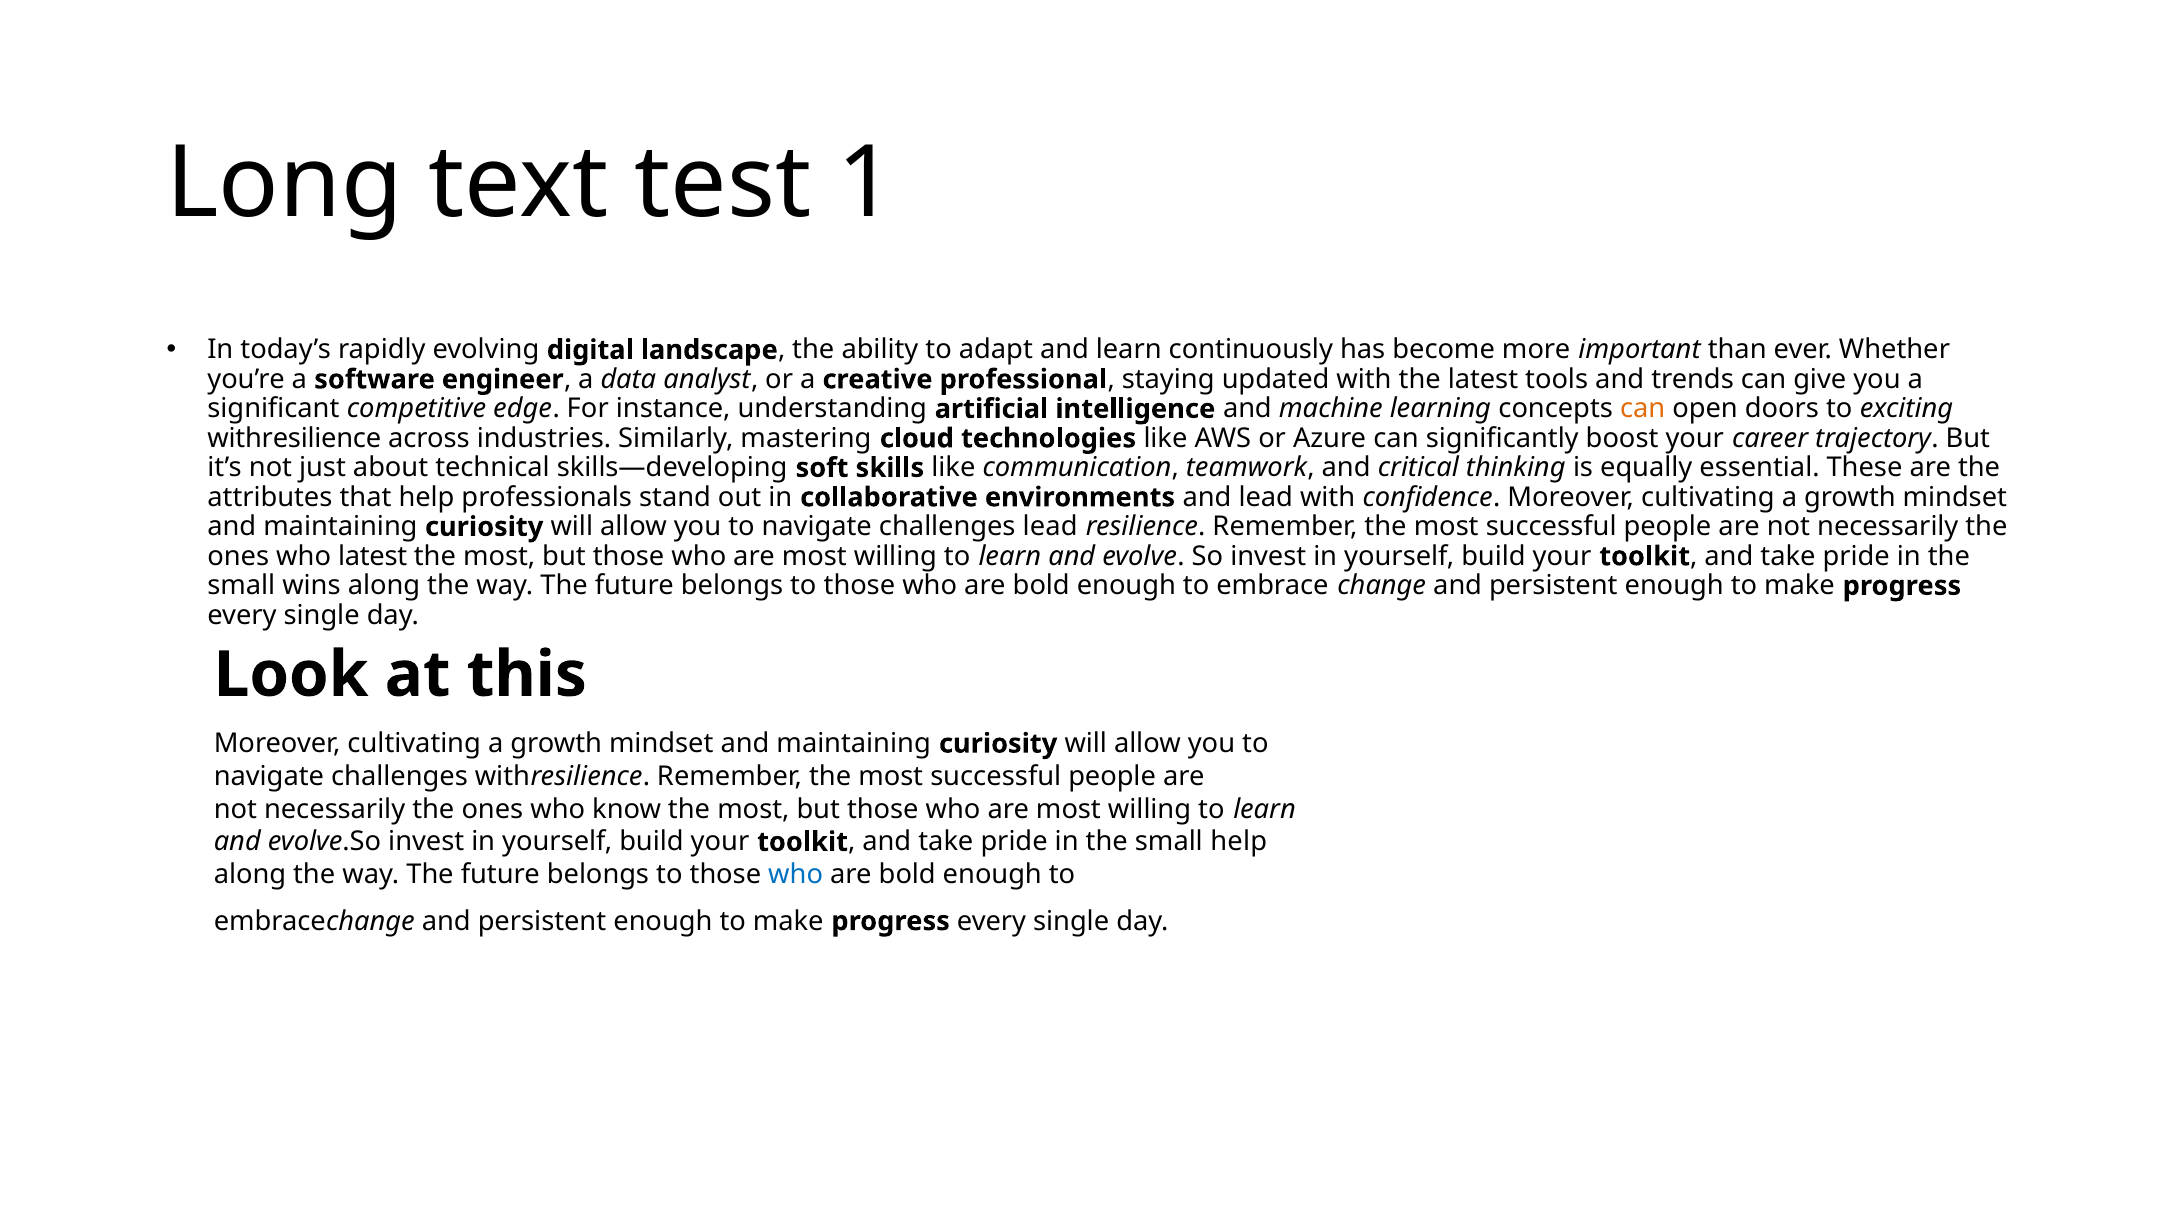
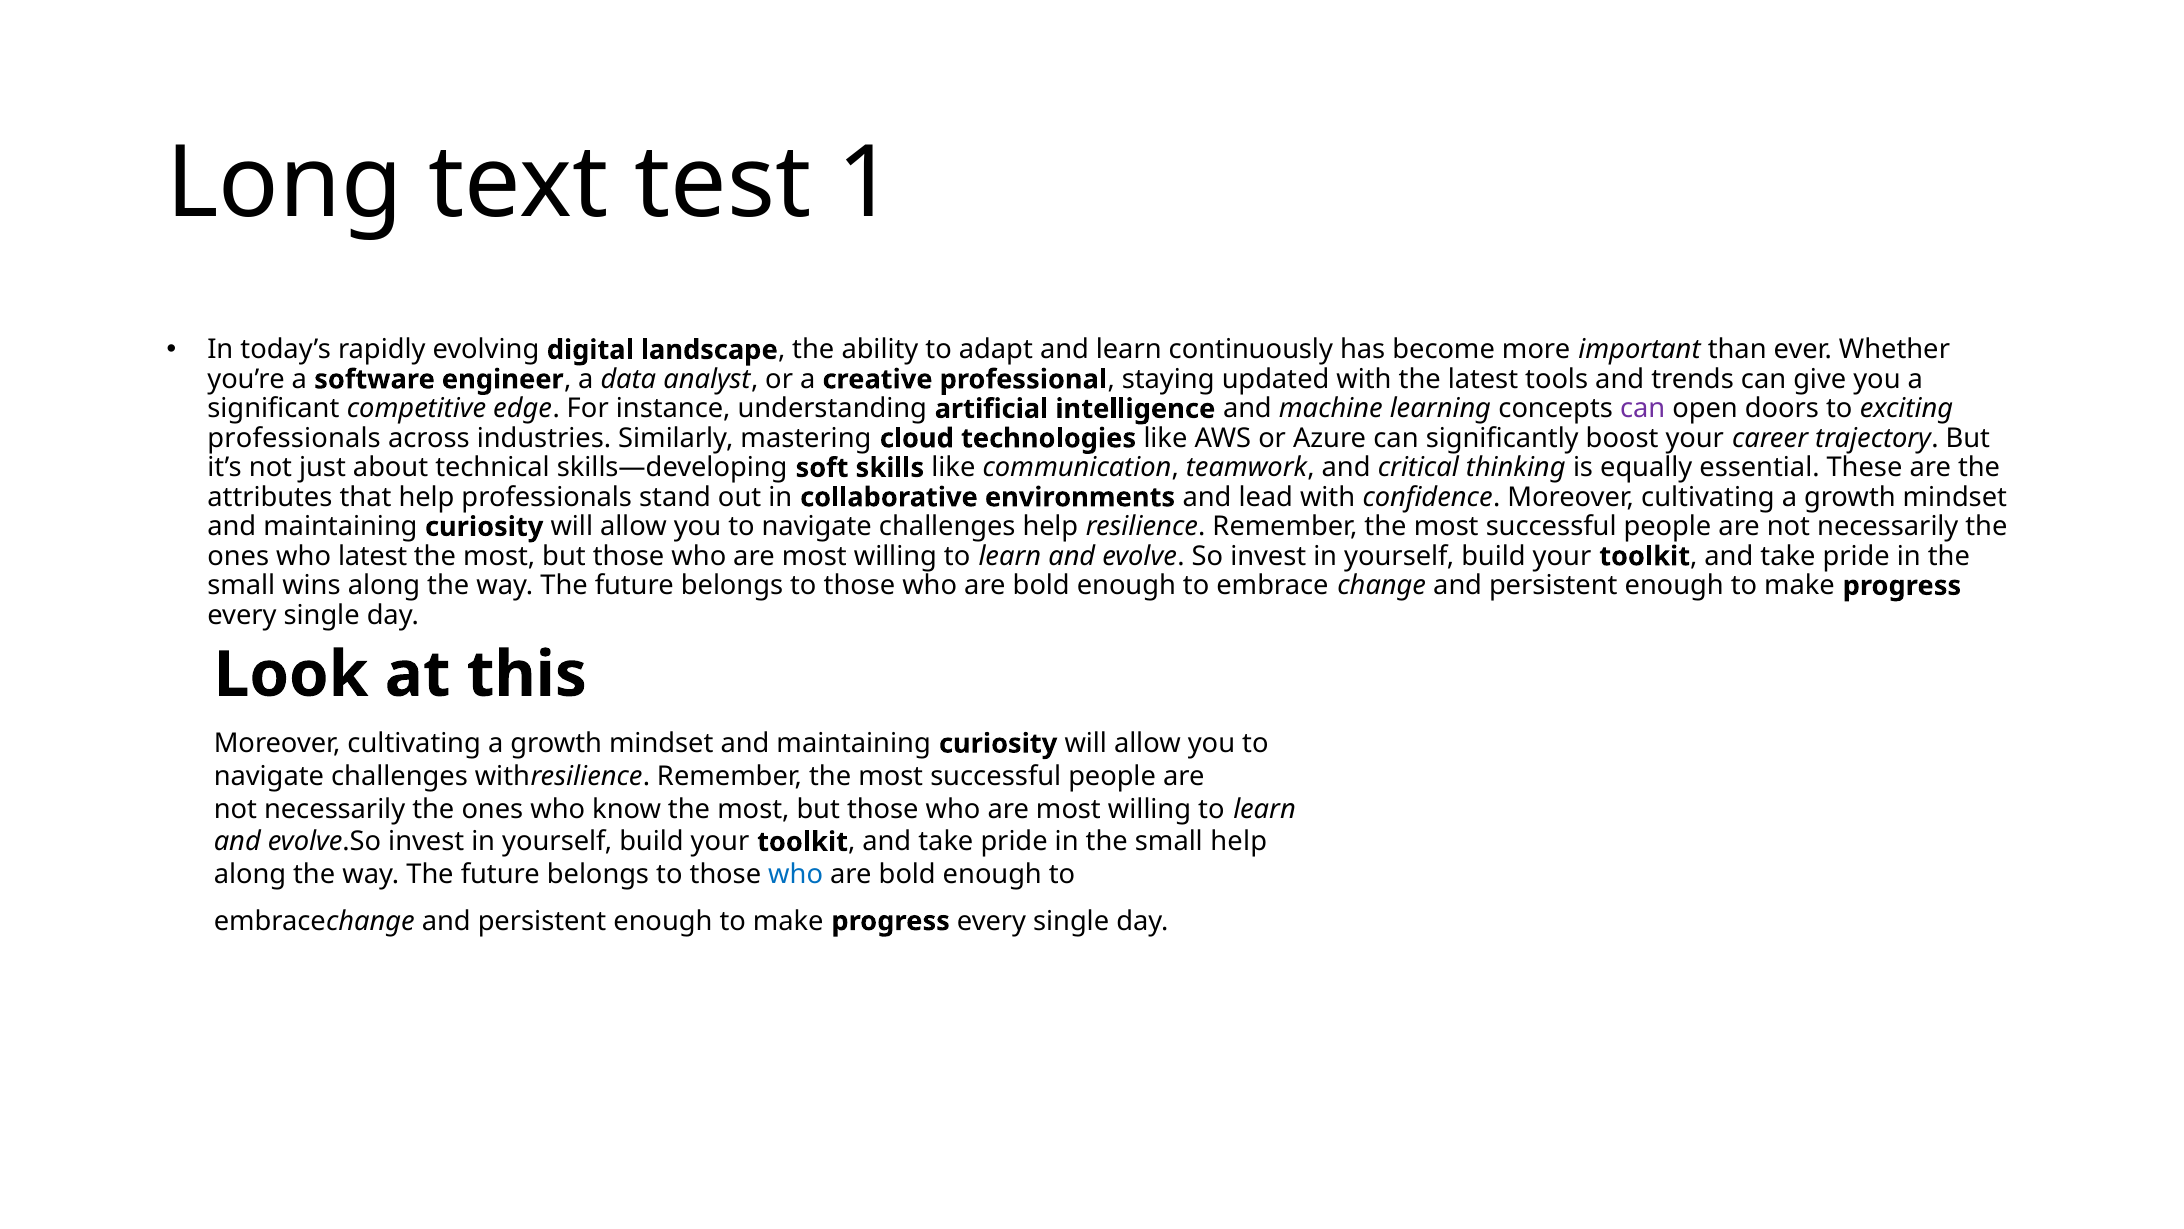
can at (1643, 409) colour: orange -> purple
withresilience at (294, 438): withresilience -> professionals
challenges lead: lead -> help
